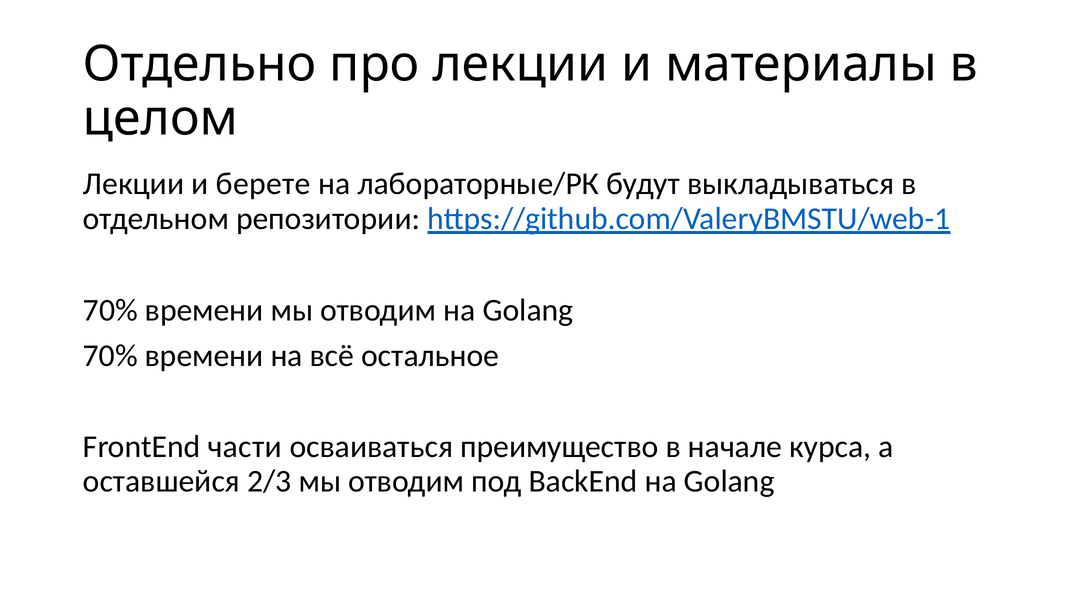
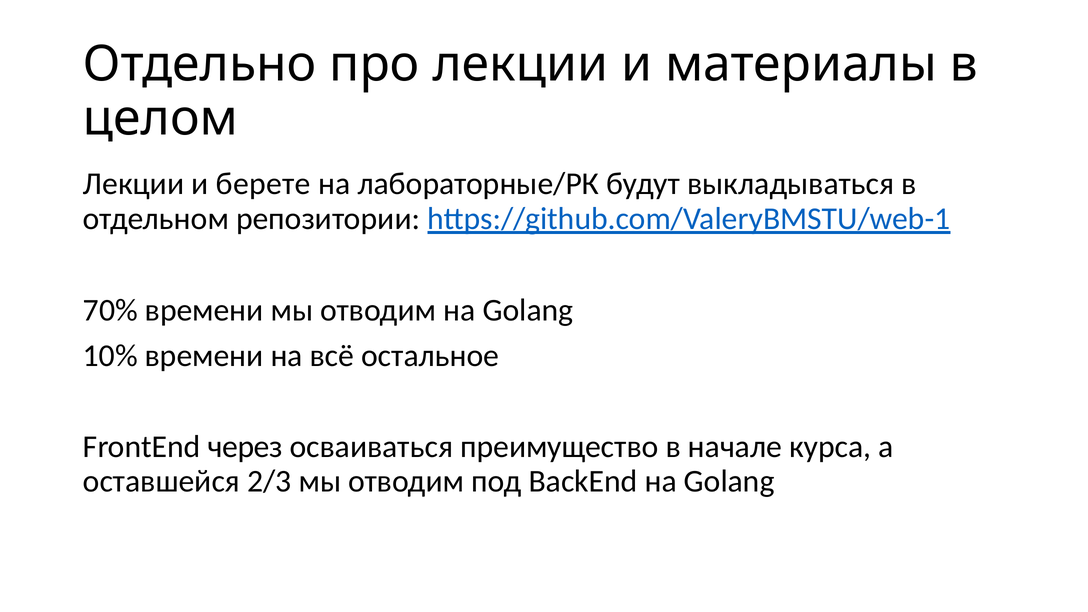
70% at (110, 356): 70% -> 10%
части: части -> через
